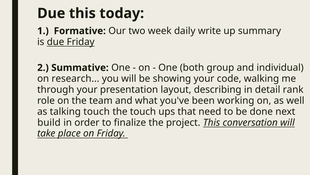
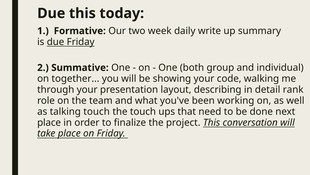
research: research -> together
build at (49, 122): build -> place
